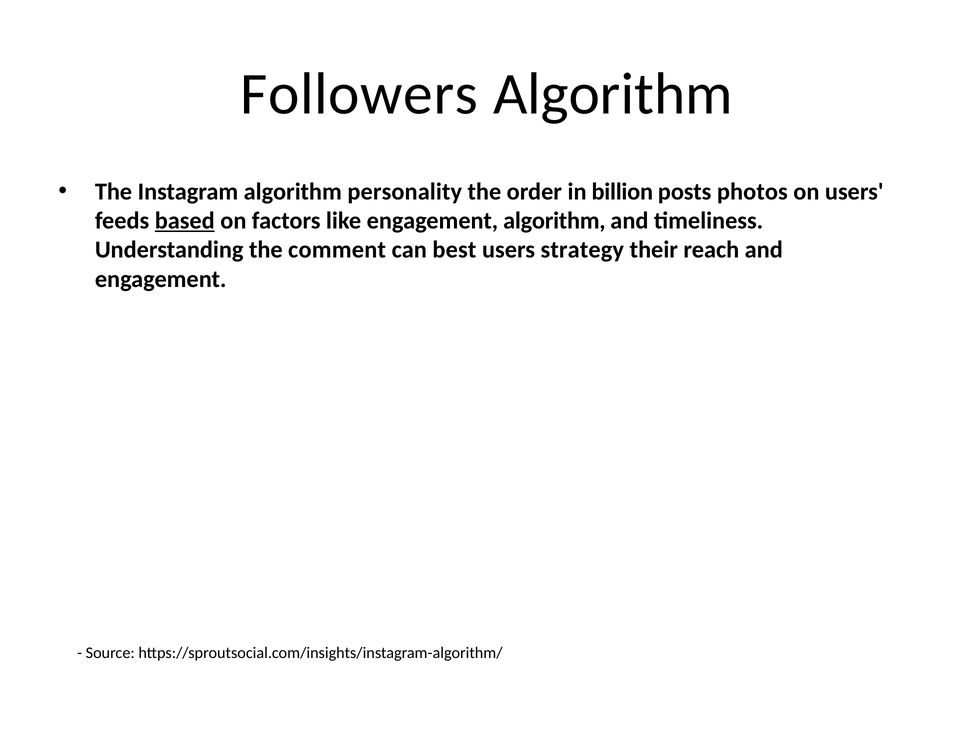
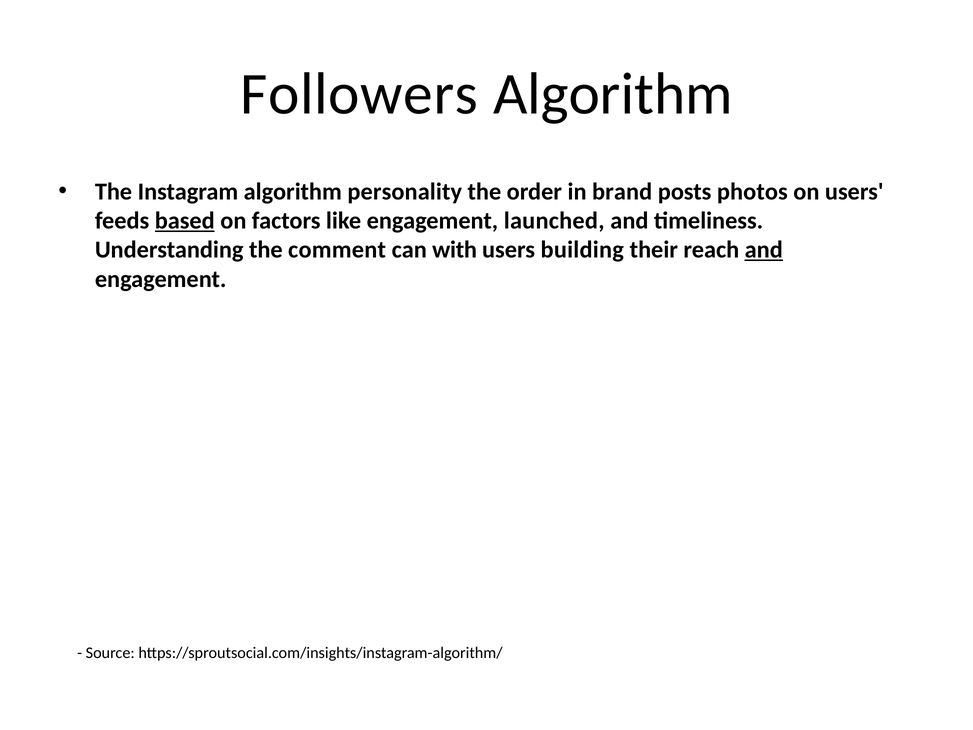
billion: billion -> brand
engagement algorithm: algorithm -> launched
best: best -> with
strategy: strategy -> building
and at (764, 250) underline: none -> present
